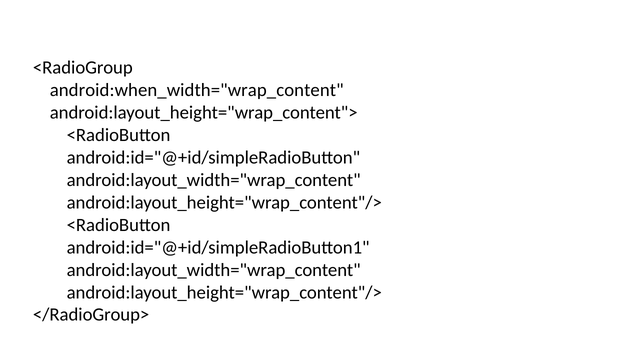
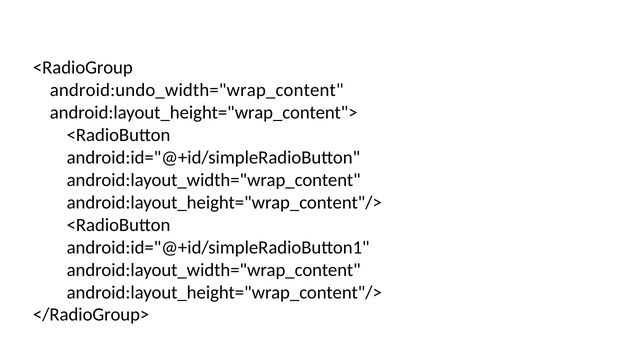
android:when_width="wrap_content: android:when_width="wrap_content -> android:undo_width="wrap_content
